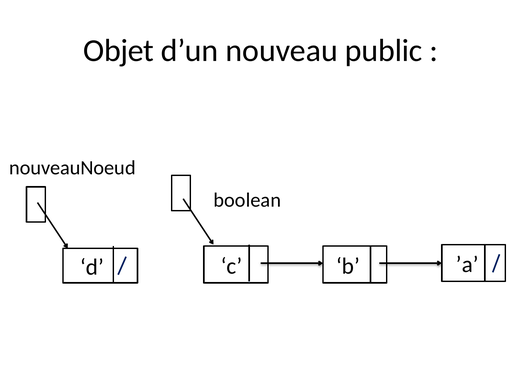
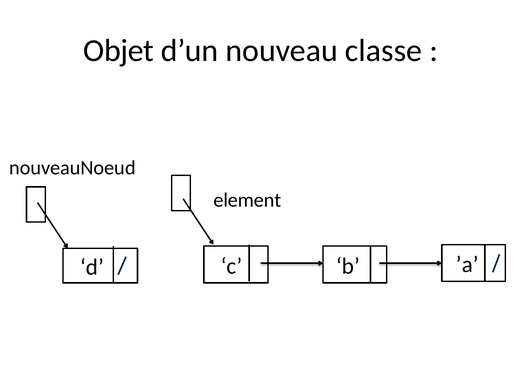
public: public -> classe
boolean: boolean -> element
